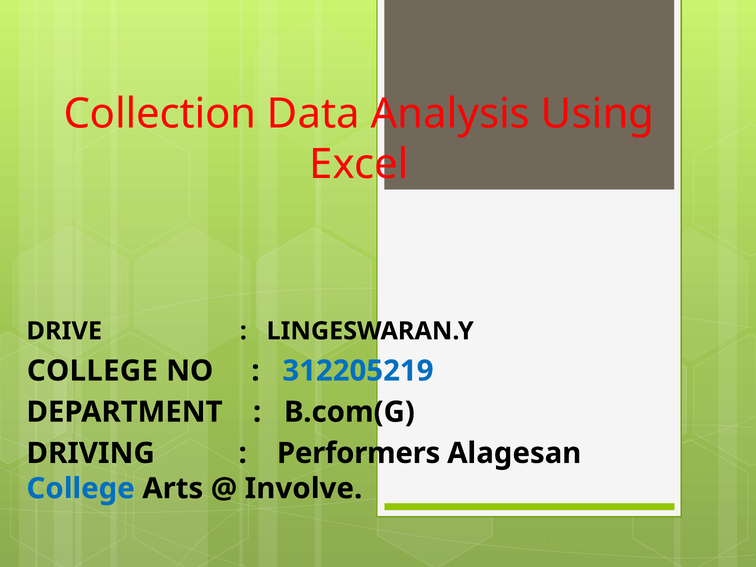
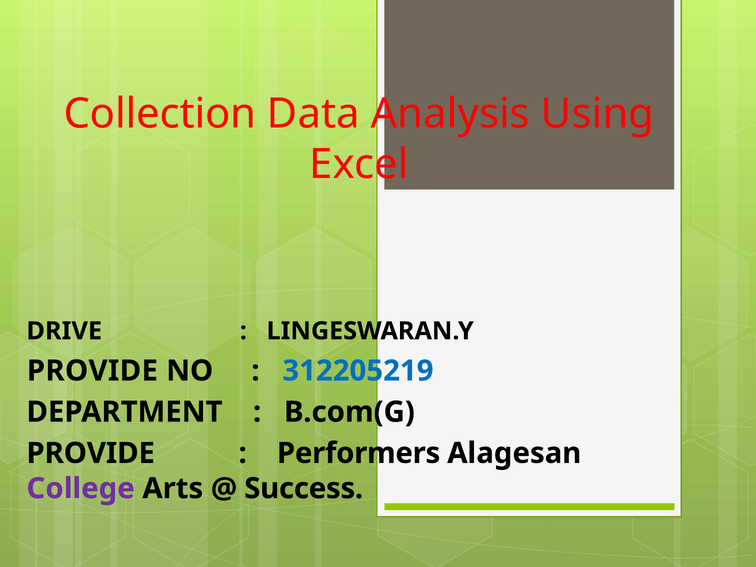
COLLEGE at (92, 371): COLLEGE -> PROVIDE
DRIVING at (91, 453): DRIVING -> PROVIDE
College at (81, 489) colour: blue -> purple
Involve: Involve -> Success
